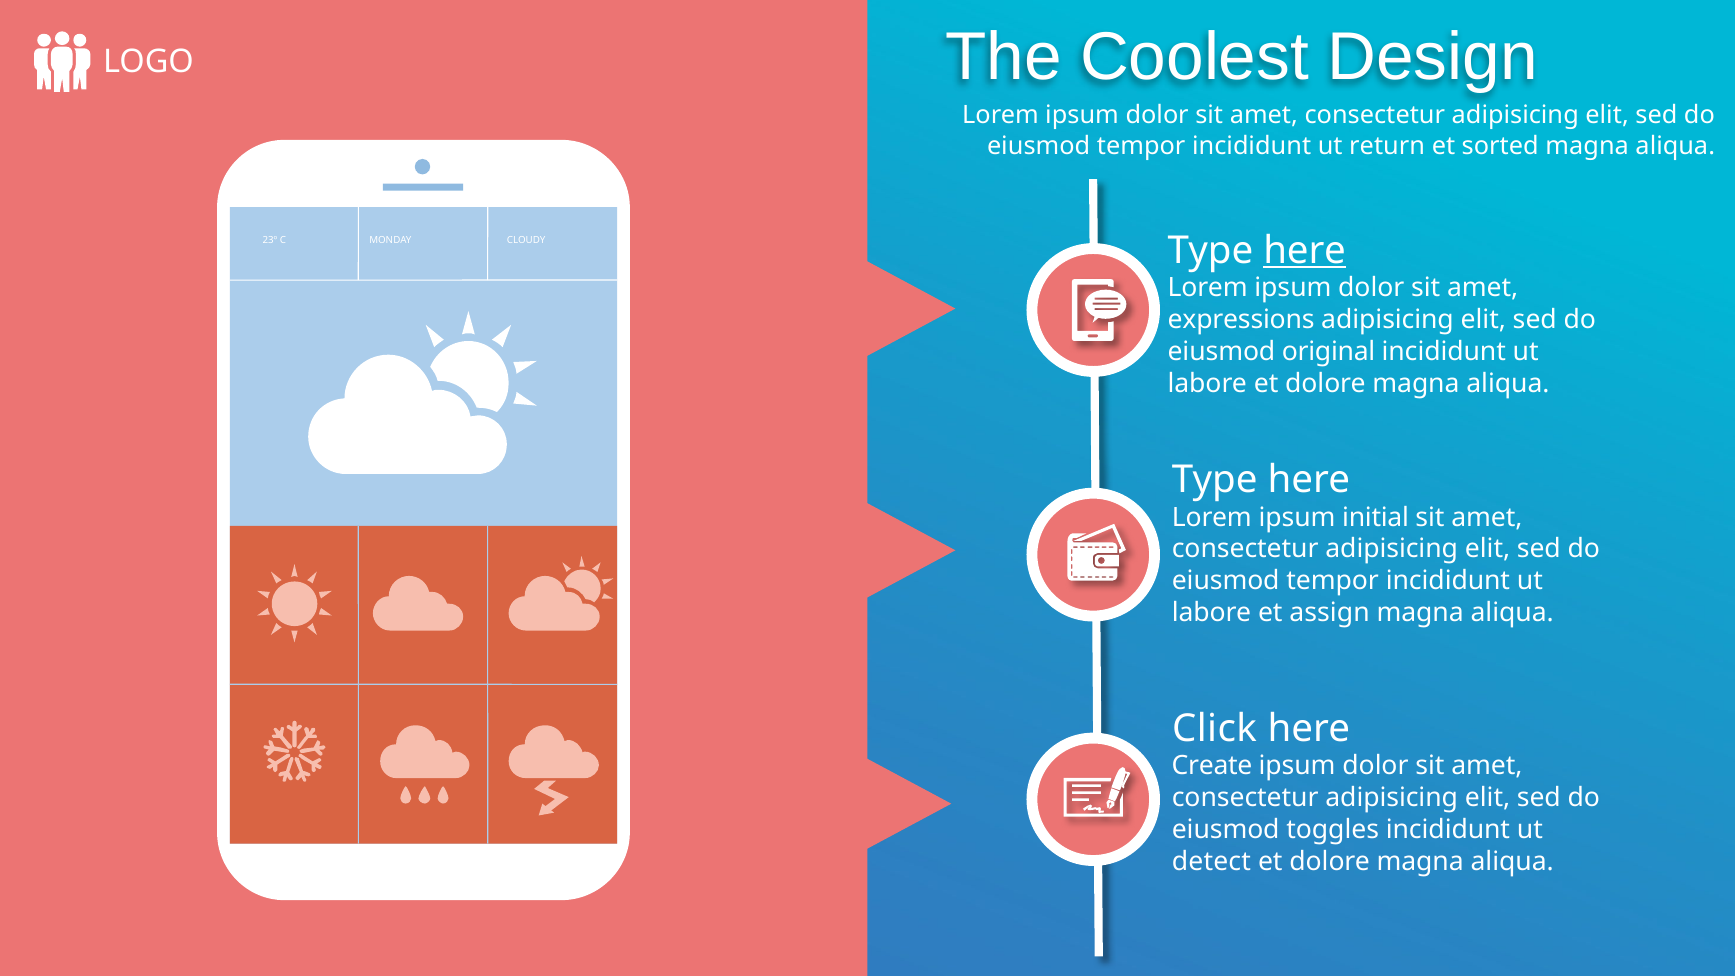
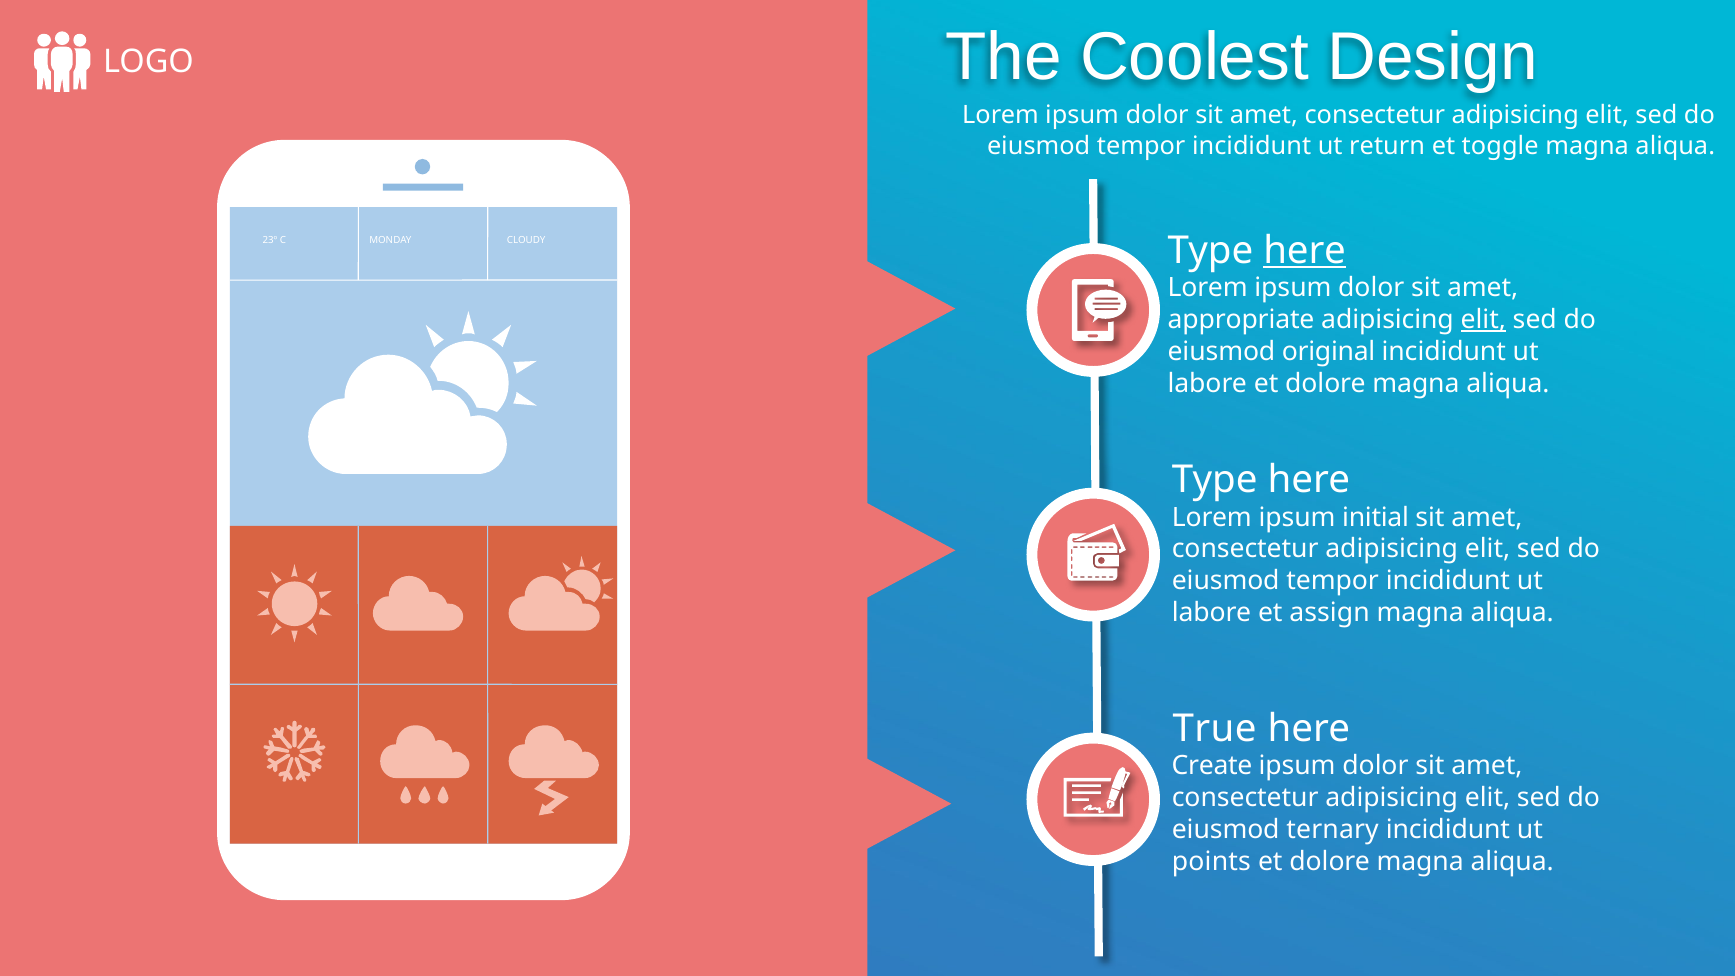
sorted: sorted -> toggle
expressions: expressions -> appropriate
elit at (1483, 320) underline: none -> present
Click: Click -> True
toggles: toggles -> ternary
detect: detect -> points
